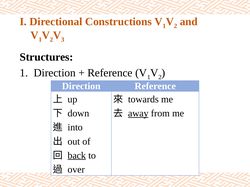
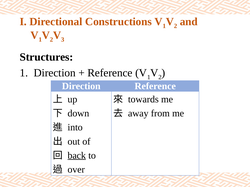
away underline: present -> none
